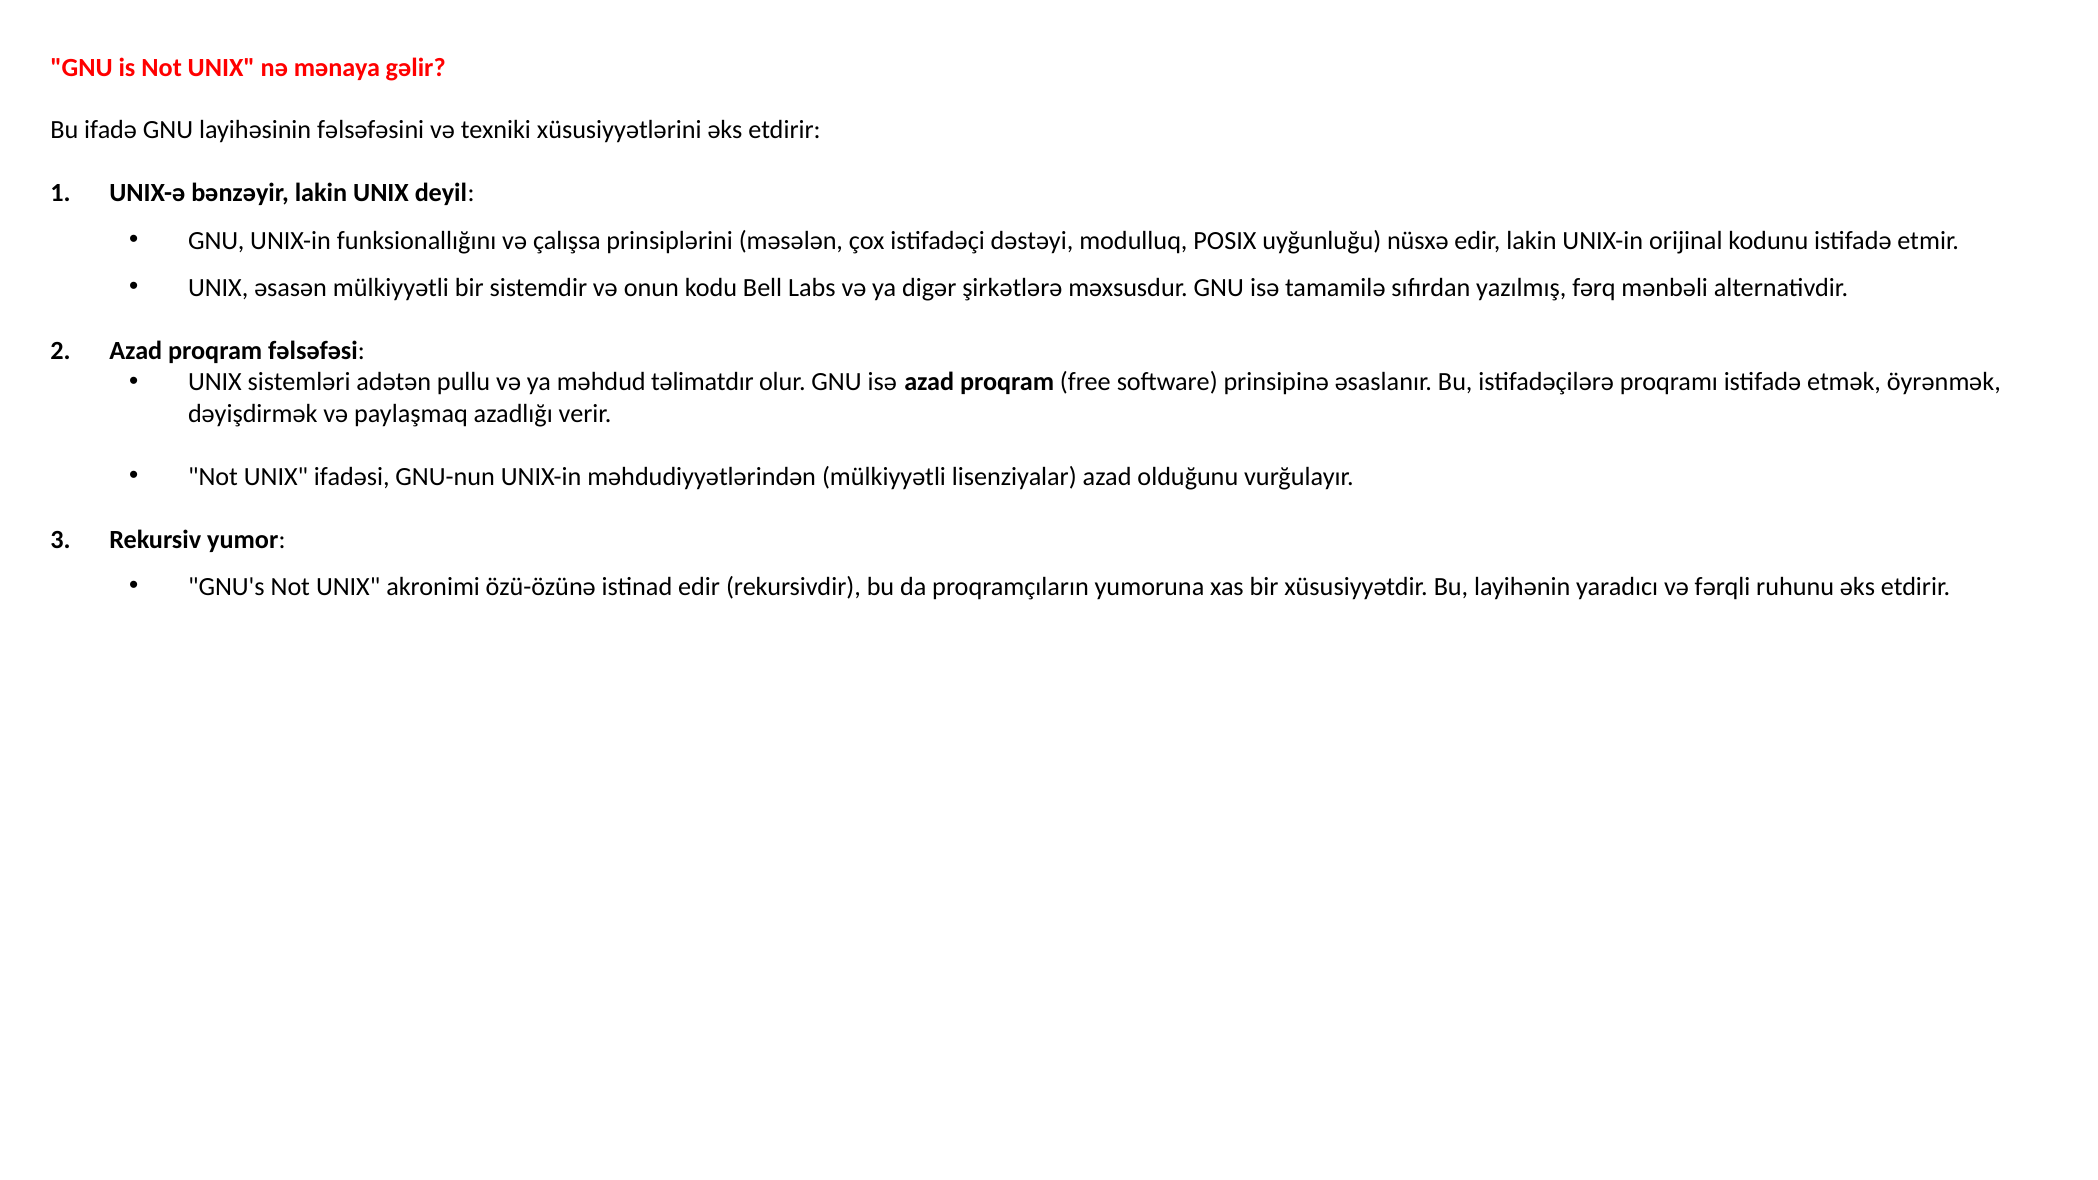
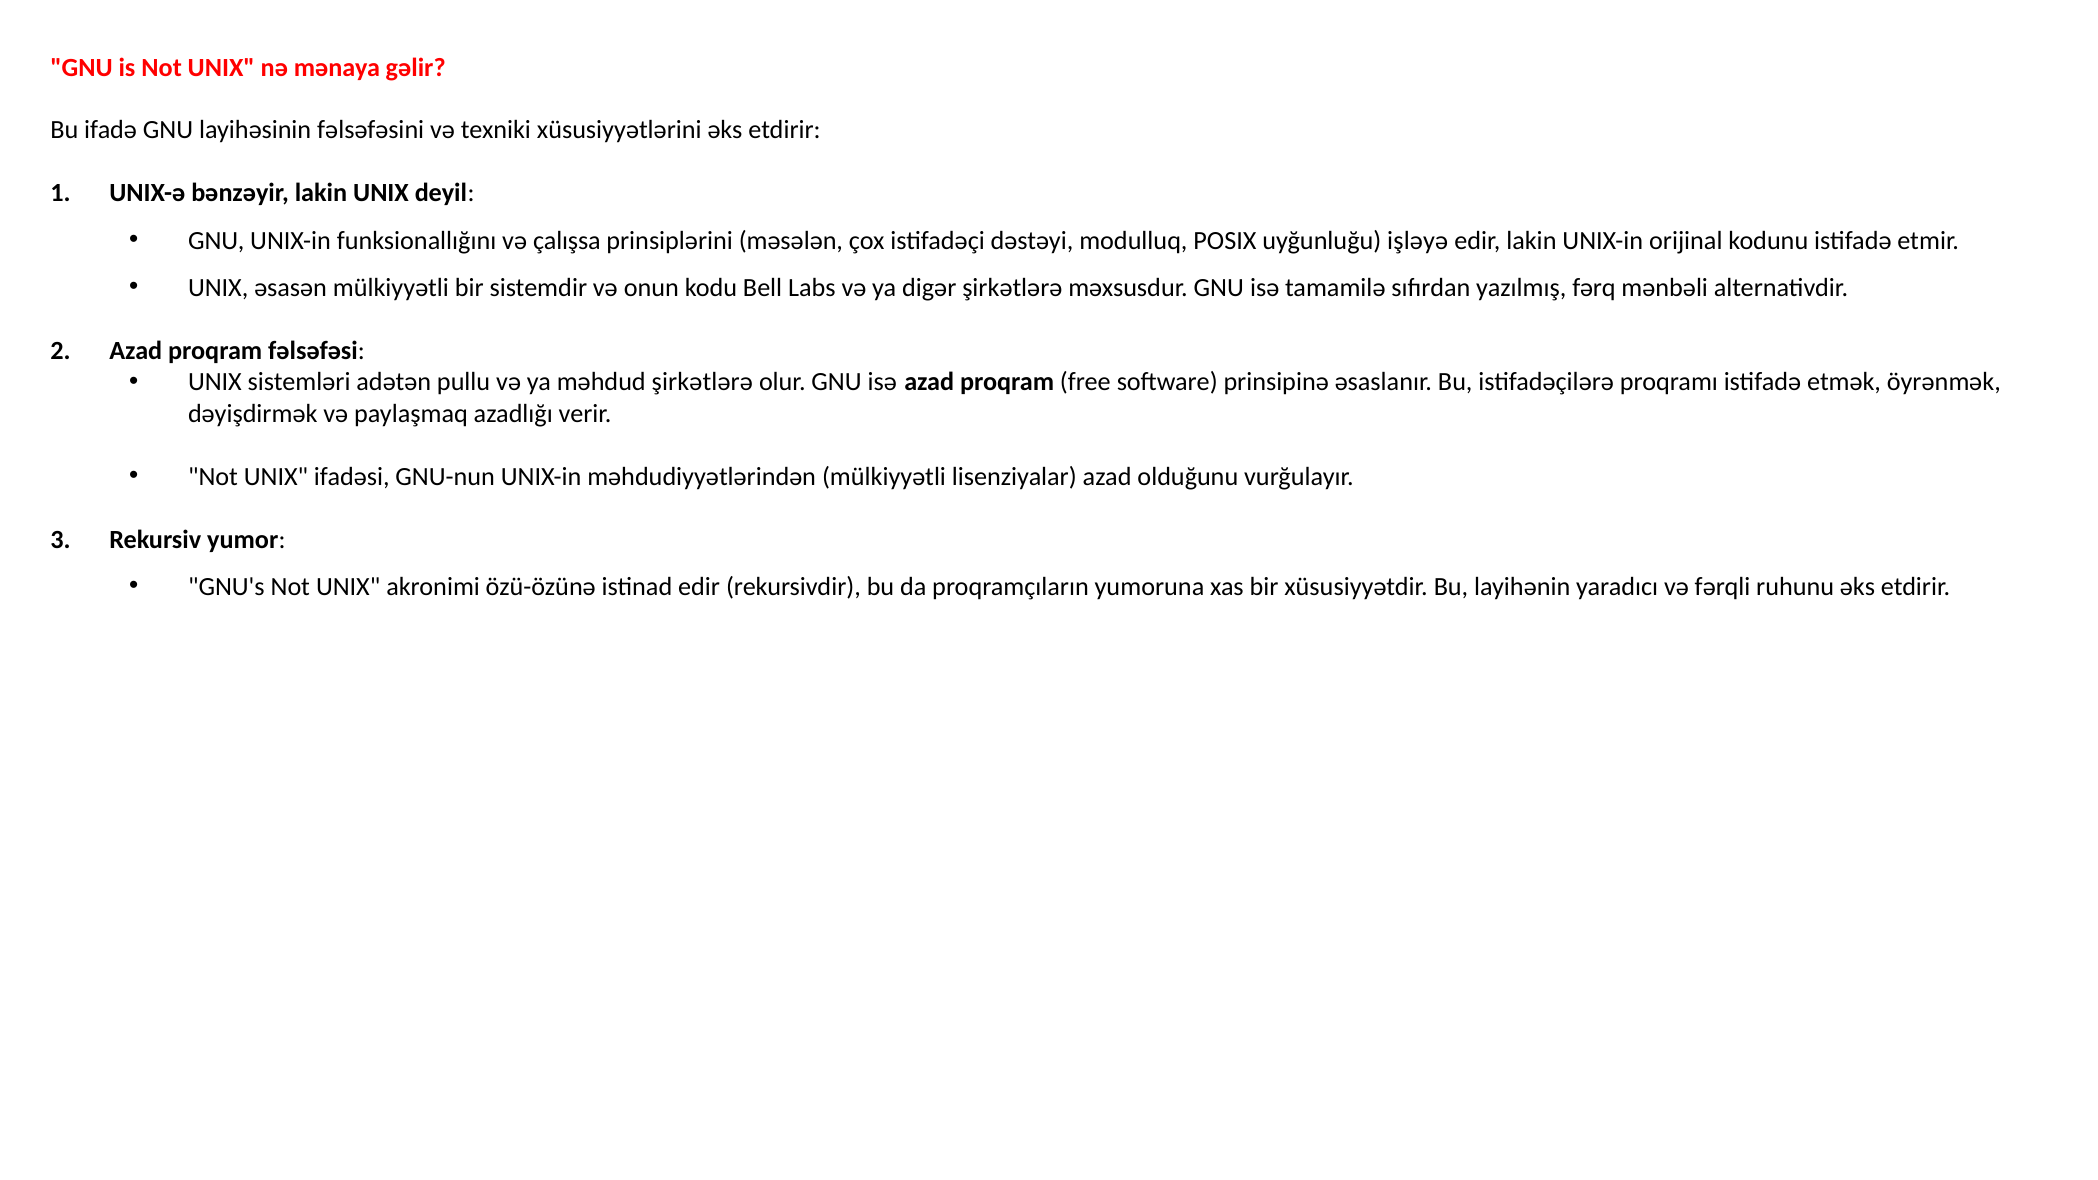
nüsxə: nüsxə -> işləyə
məhdud təlimatdır: təlimatdır -> şirkətlərə
